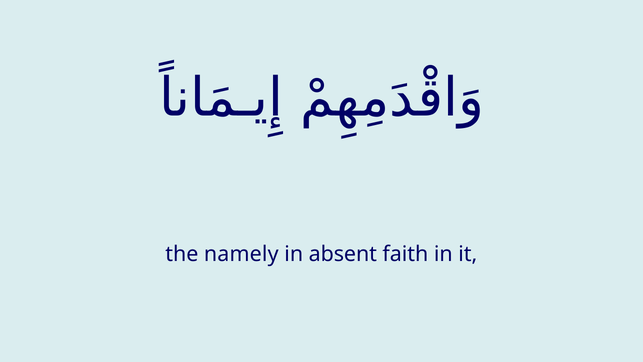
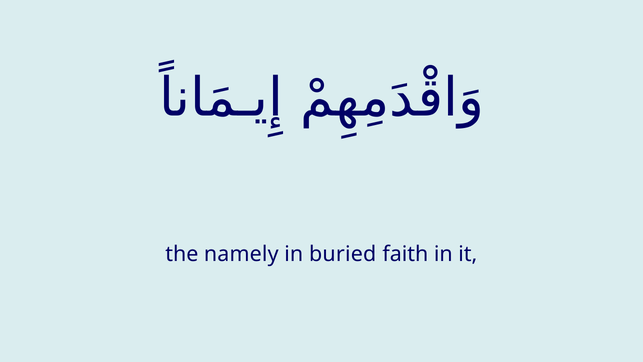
absent: absent -> buried
